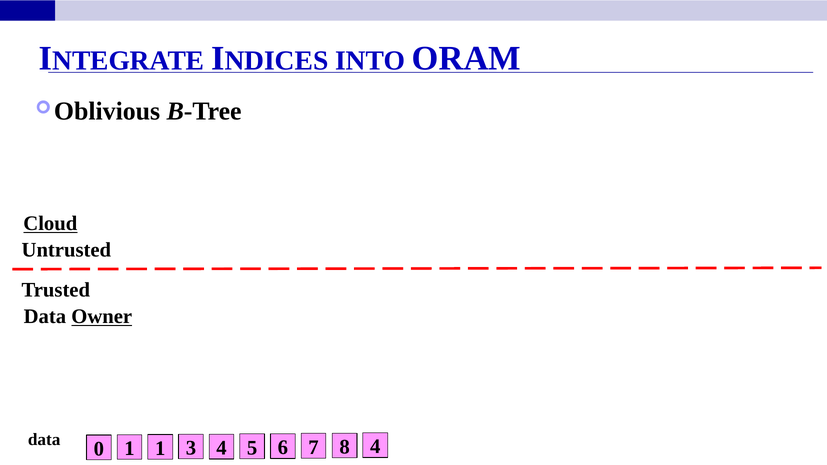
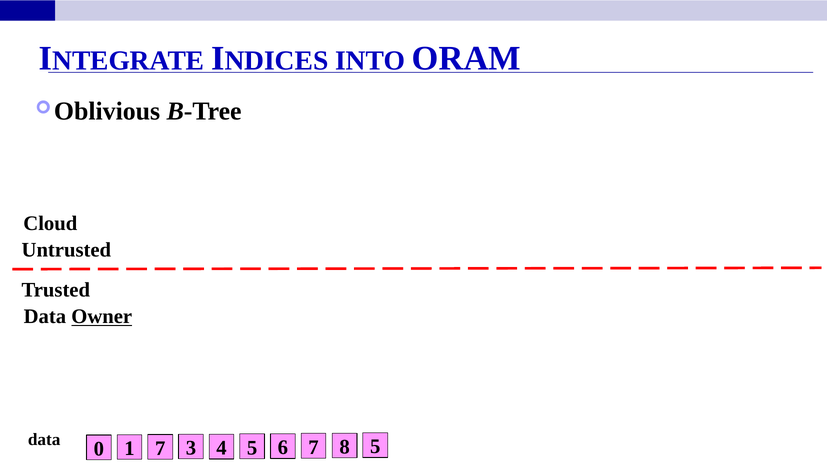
Cloud underline: present -> none
1 1: 1 -> 7
8 4: 4 -> 5
